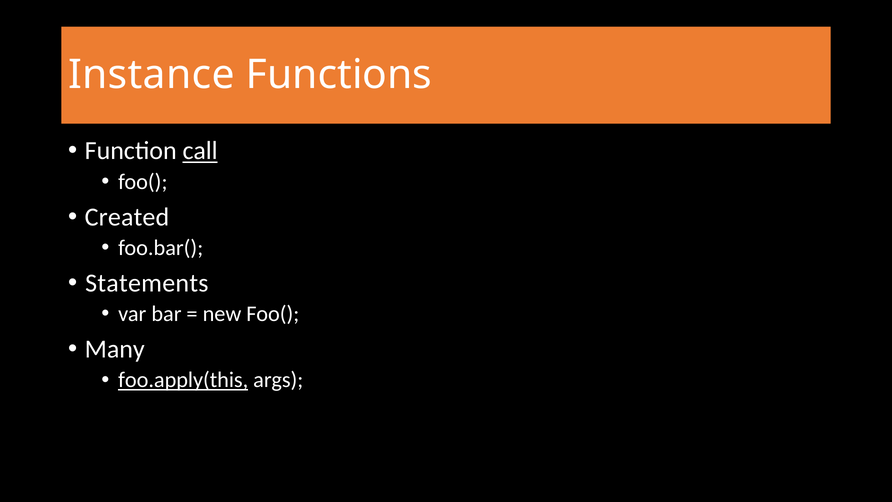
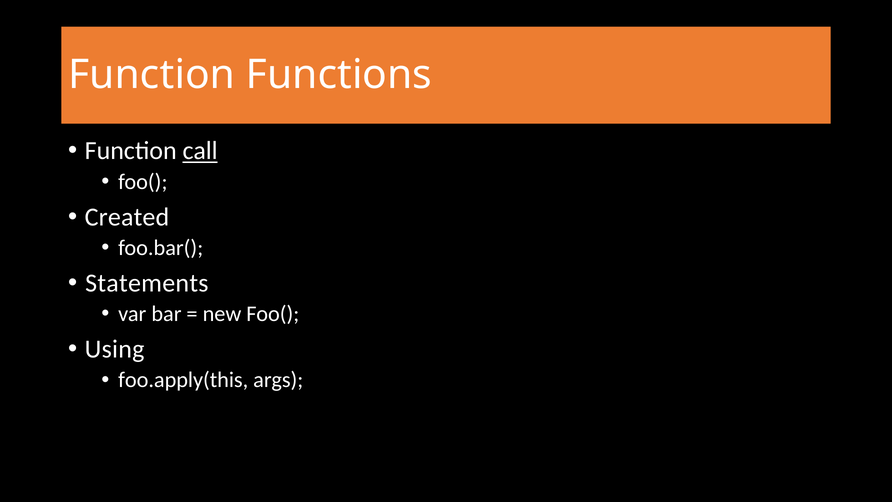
Instance at (151, 75): Instance -> Function
Many: Many -> Using
foo.apply(this underline: present -> none
